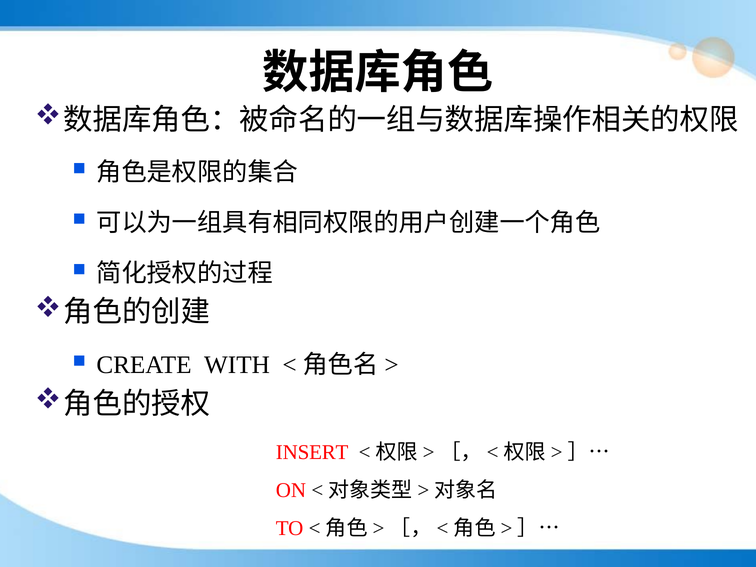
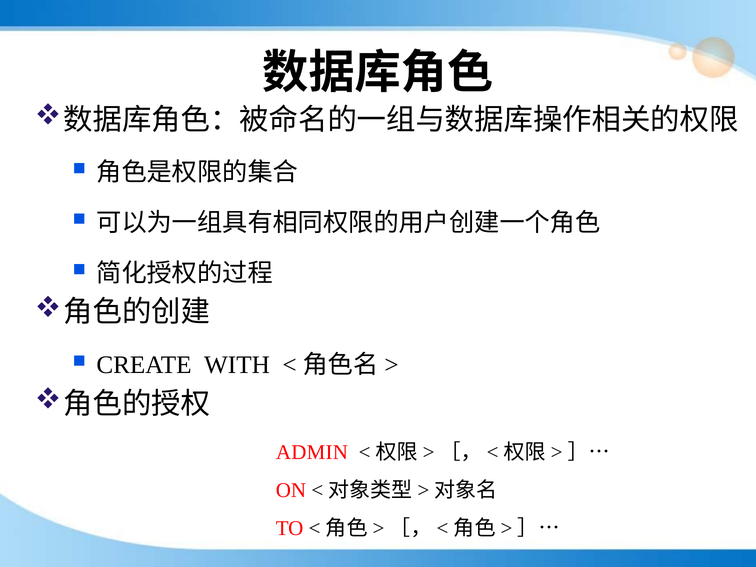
INSERT: INSERT -> ADMIN
